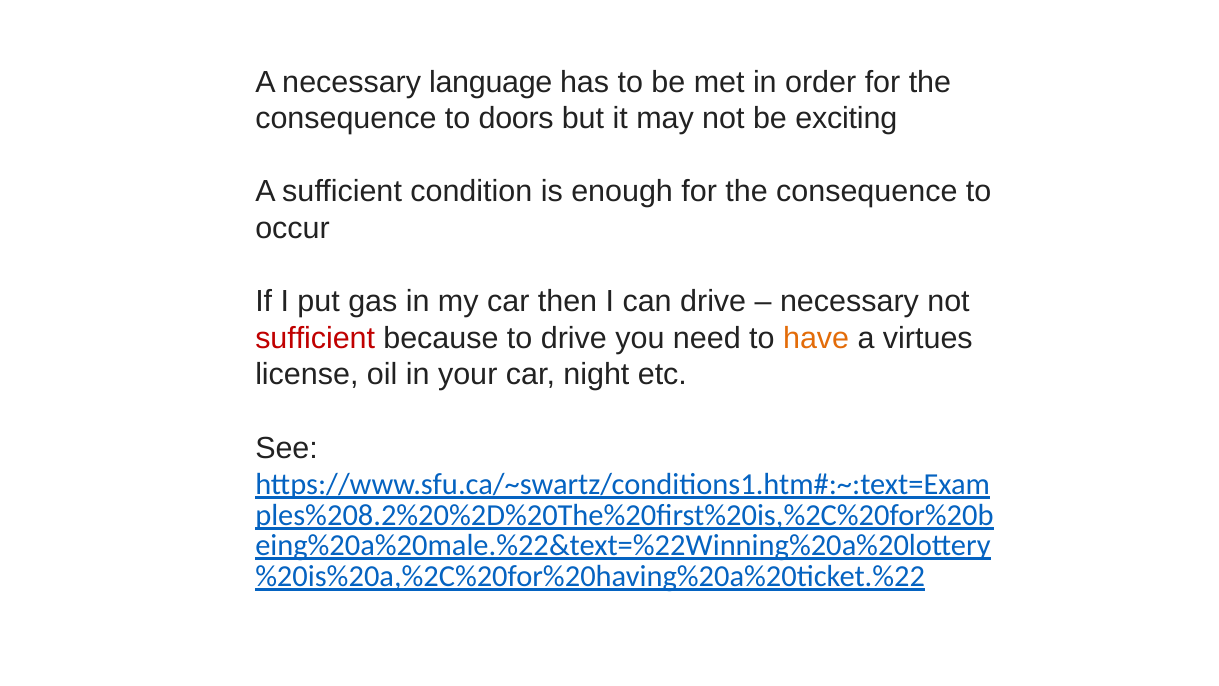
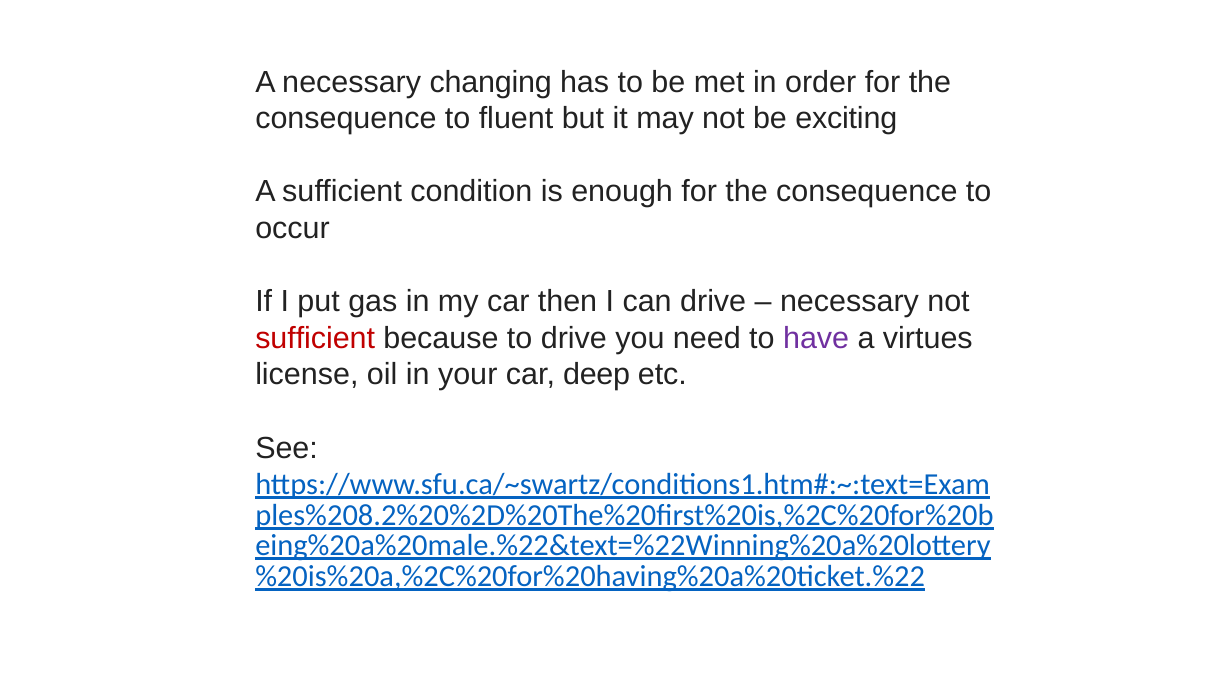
language: language -> changing
doors: doors -> fluent
have colour: orange -> purple
night: night -> deep
